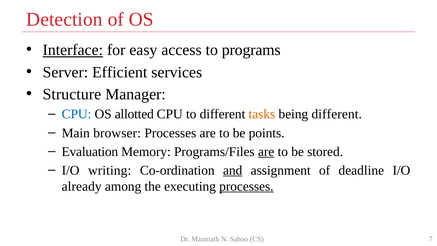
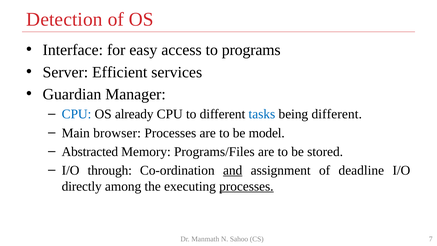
Interface underline: present -> none
Structure: Structure -> Guardian
allotted: allotted -> already
tasks colour: orange -> blue
points: points -> model
Evaluation: Evaluation -> Abstracted
are at (266, 152) underline: present -> none
writing: writing -> through
already: already -> directly
